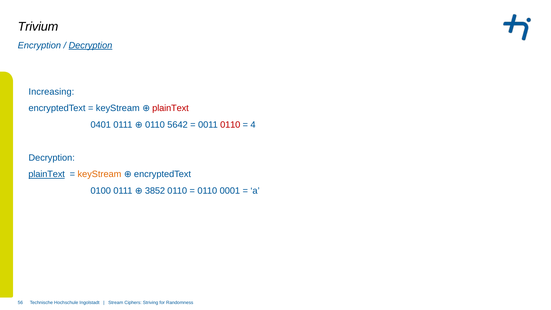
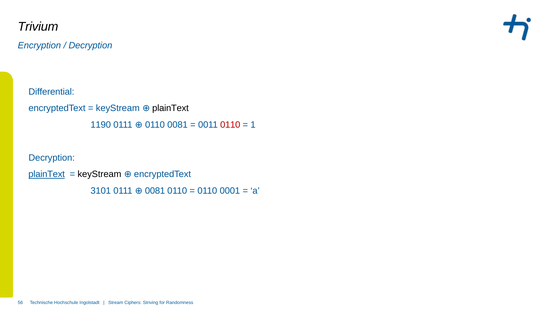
Decryption at (90, 45) underline: present -> none
Increasing: Increasing -> Differential
plainText at (170, 108) colour: red -> black
0401: 0401 -> 1190
0110 5642: 5642 -> 0081
4: 4 -> 1
keyStream at (99, 174) colour: orange -> black
0100: 0100 -> 3101
0111 3852: 3852 -> 0081
